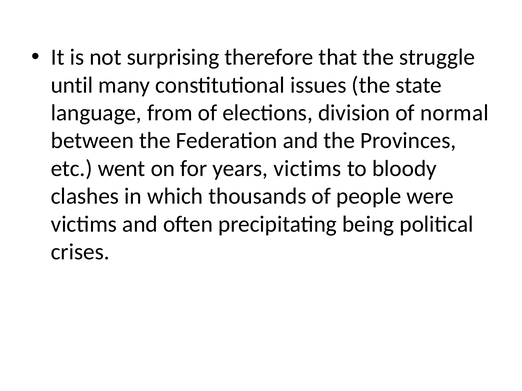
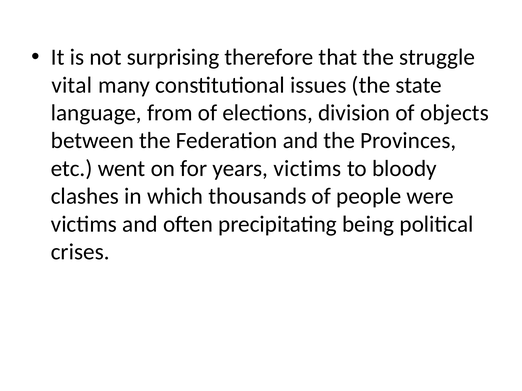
until: until -> vital
normal: normal -> objects
